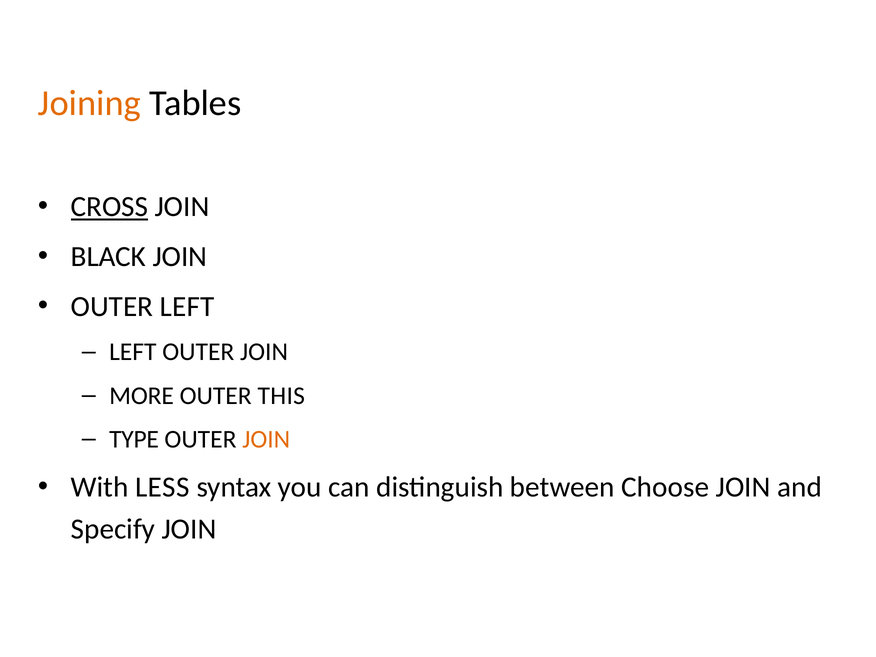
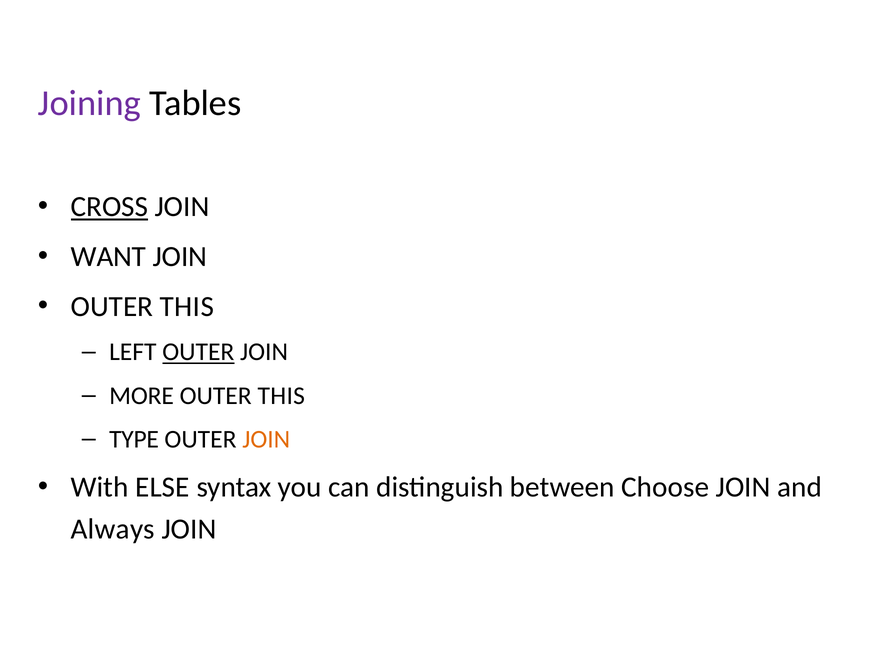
Joining colour: orange -> purple
BLACK: BLACK -> WANT
LEFT at (187, 307): LEFT -> THIS
OUTER at (198, 352) underline: none -> present
LESS: LESS -> ELSE
Specify: Specify -> Always
